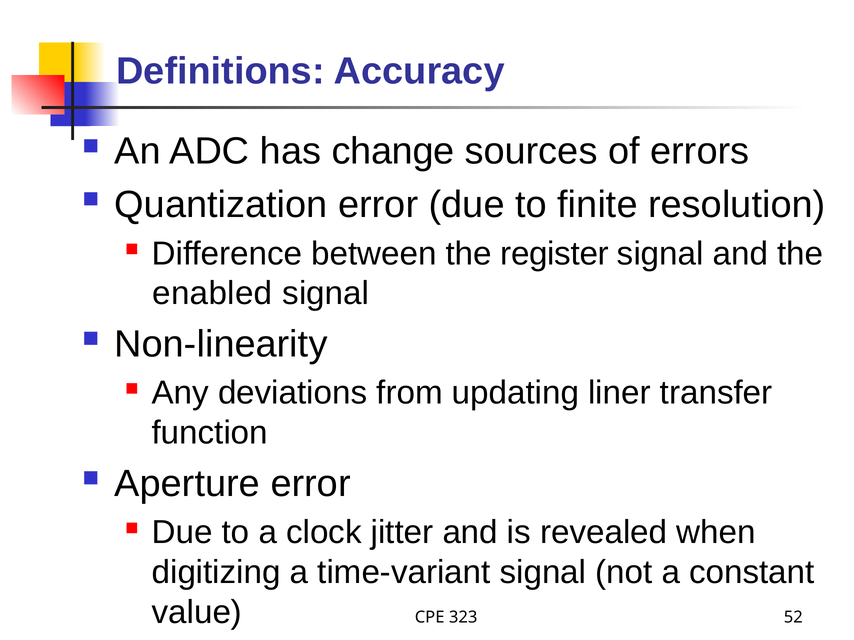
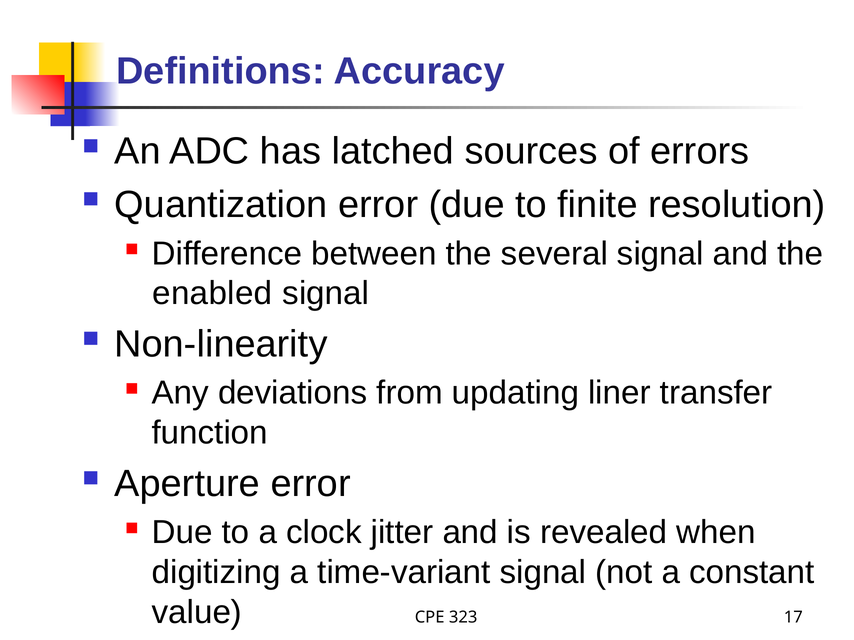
change: change -> latched
register: register -> several
52: 52 -> 17
